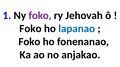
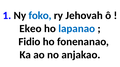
foko at (40, 16) colour: purple -> blue
Foko at (30, 29): Foko -> Ekeo
Foko at (29, 42): Foko -> Fidio
